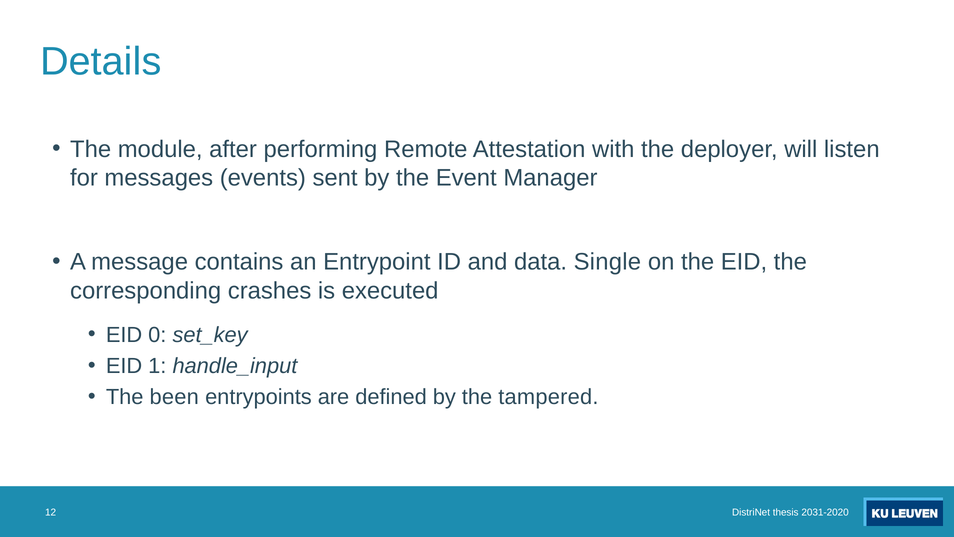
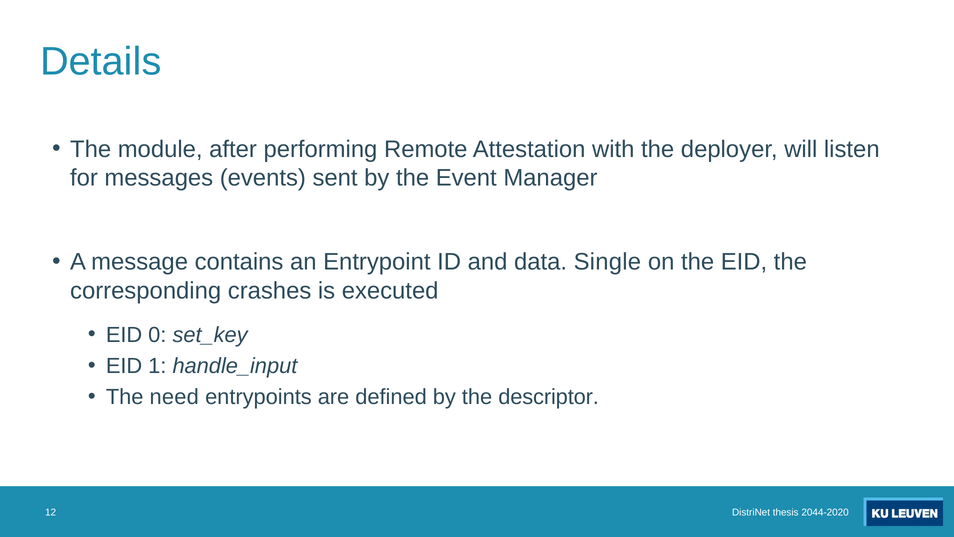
been: been -> need
tampered: tampered -> descriptor
2031-2020: 2031-2020 -> 2044-2020
